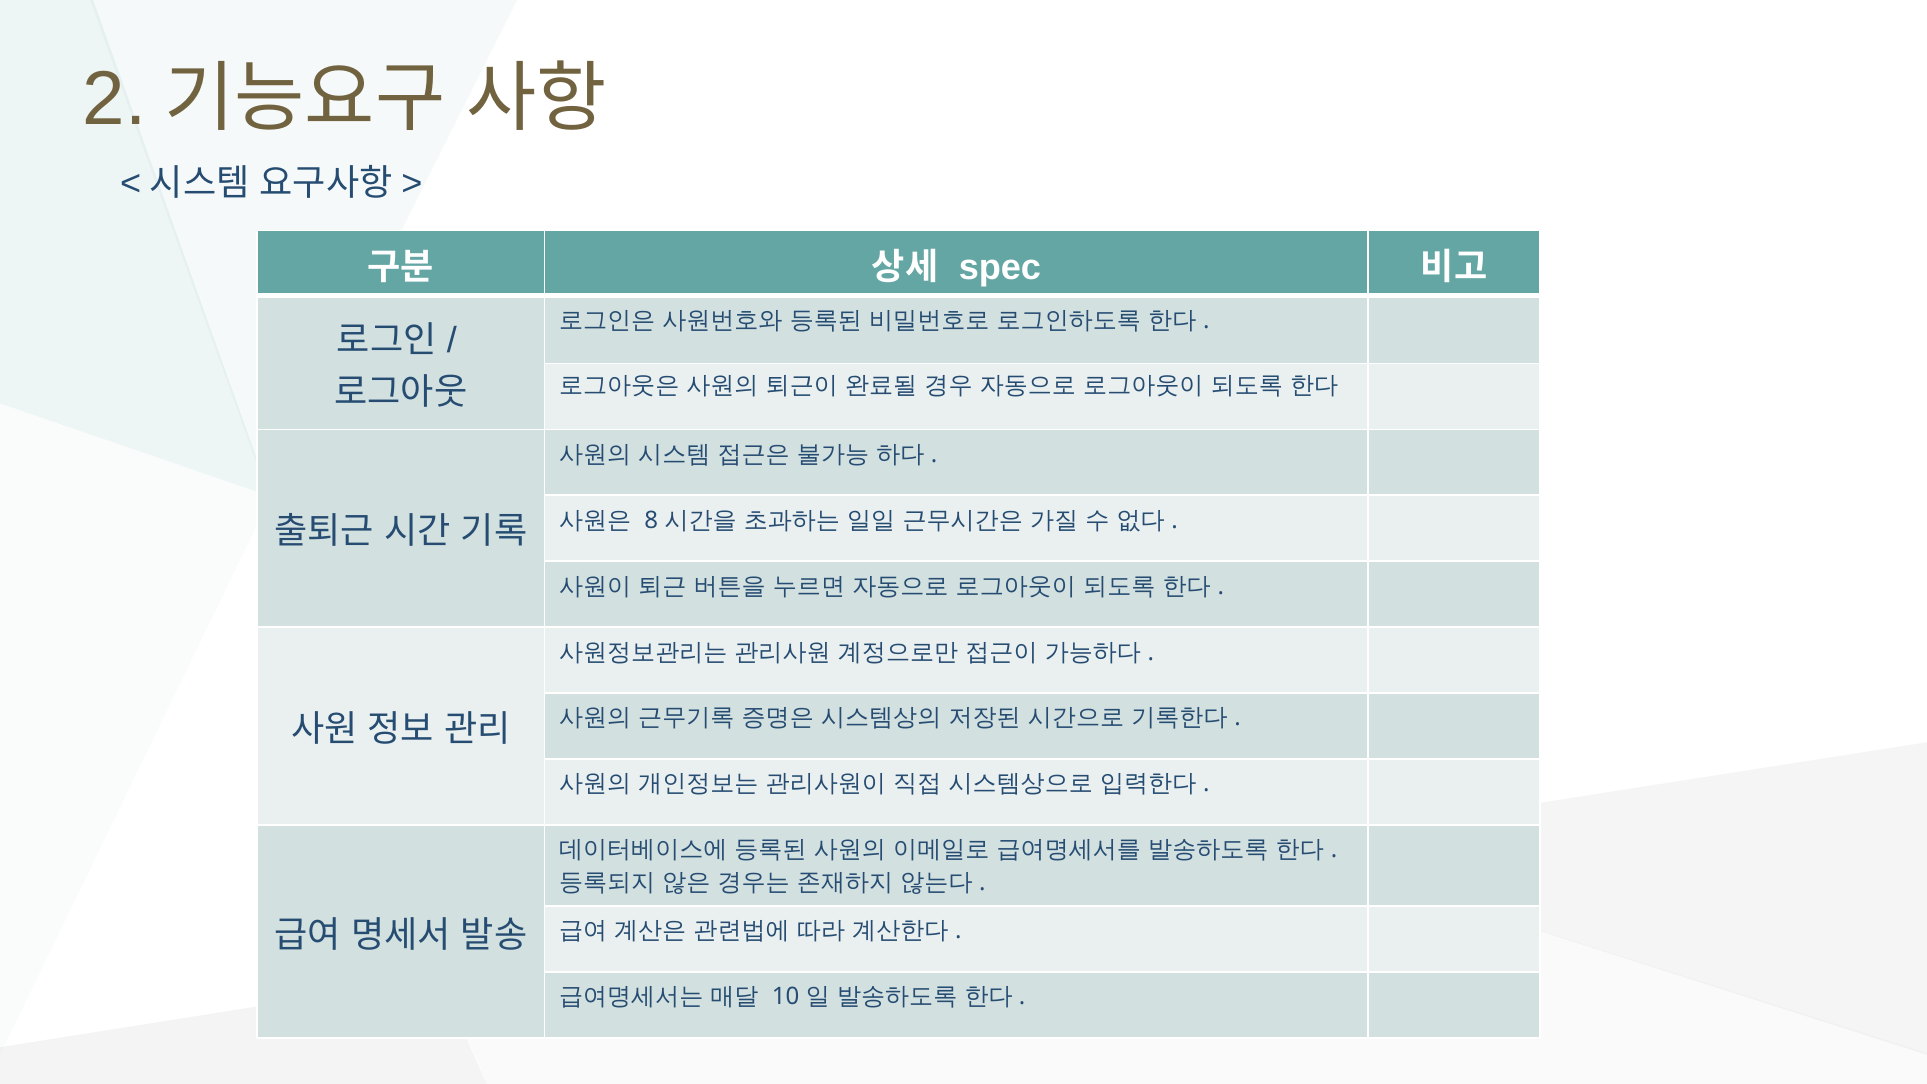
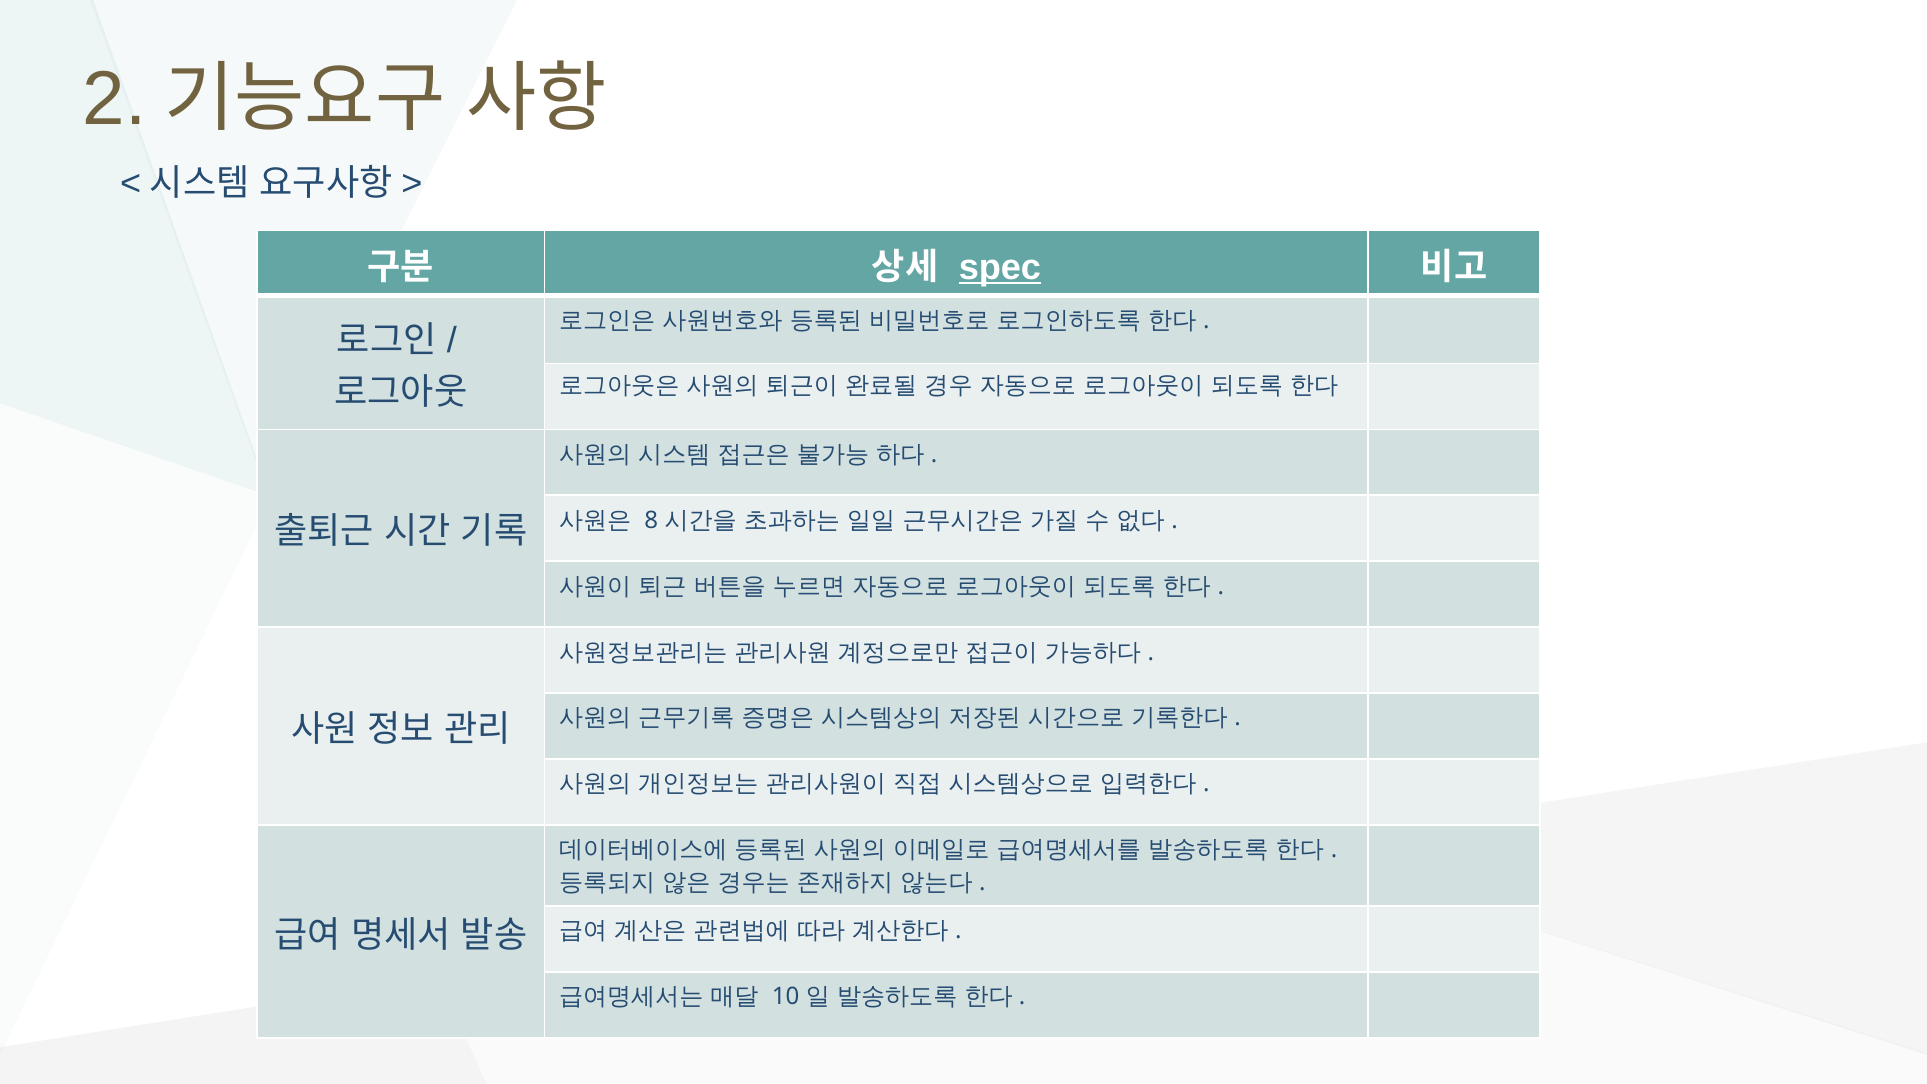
spec underline: none -> present
